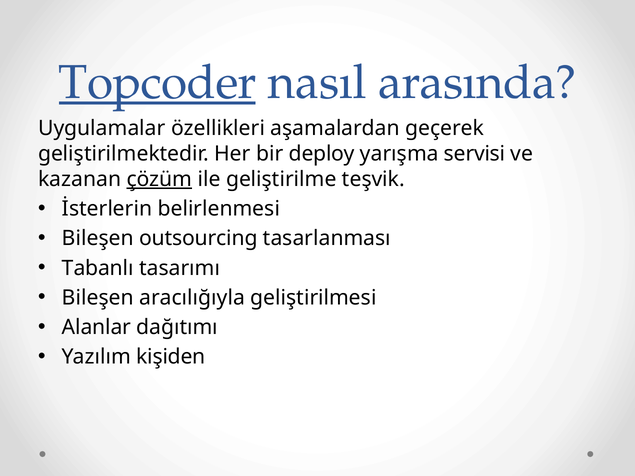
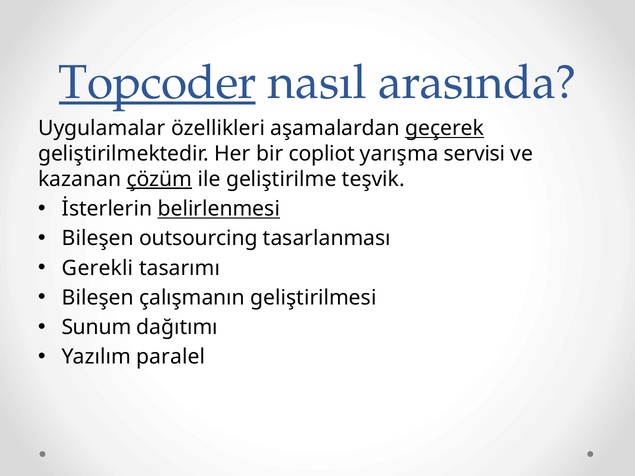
geçerek underline: none -> present
deploy: deploy -> copliot
belirlenmesi underline: none -> present
Tabanlı: Tabanlı -> Gerekli
aracılığıyla: aracılığıyla -> çalışmanın
Alanlar: Alanlar -> Sunum
kişiden: kişiden -> paralel
